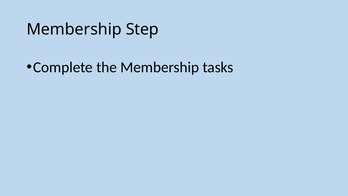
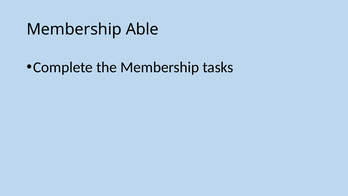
Step: Step -> Able
